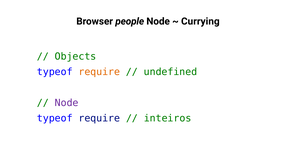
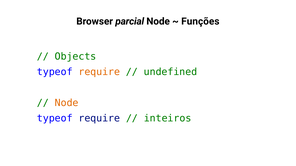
people: people -> parcial
Currying: Currying -> Funções
Node at (67, 103) colour: purple -> orange
